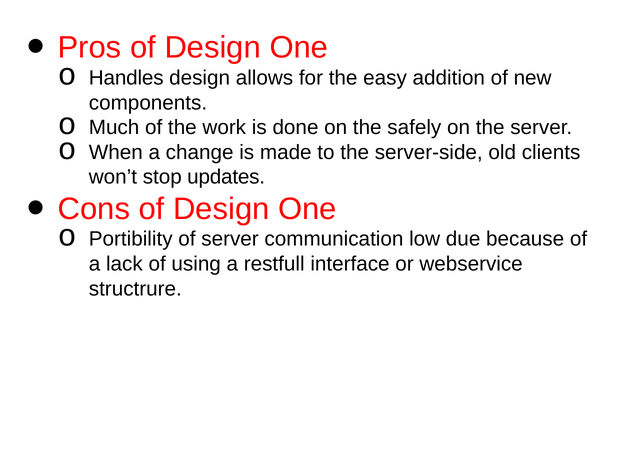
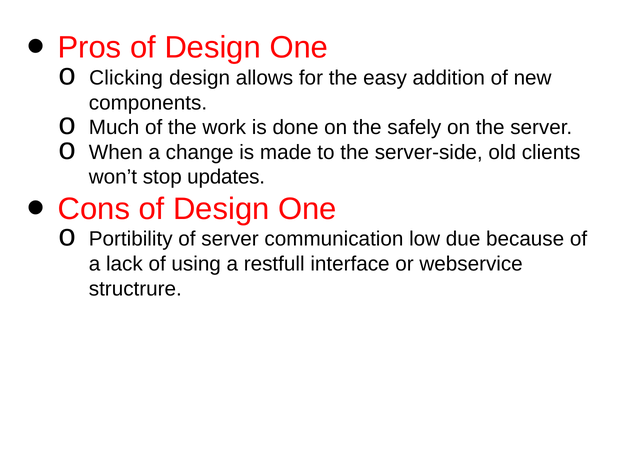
Handles: Handles -> Clicking
